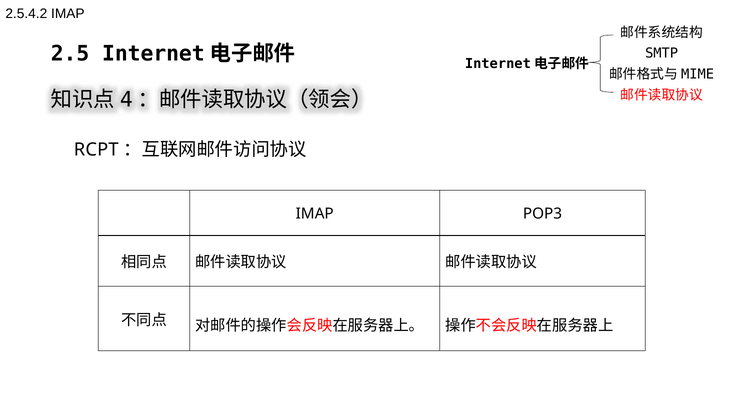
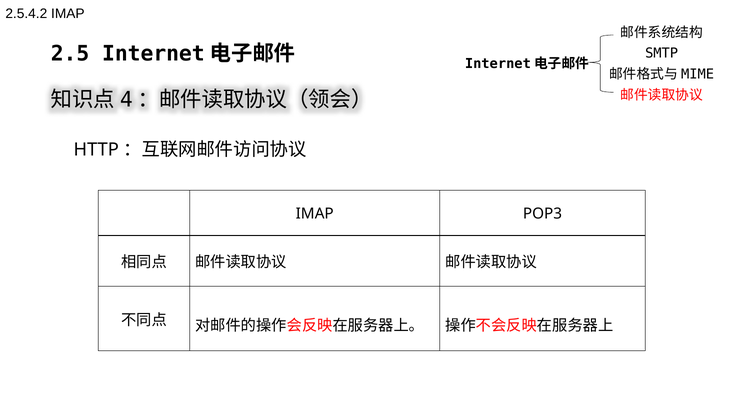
RCPT: RCPT -> HTTP
